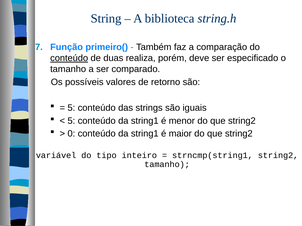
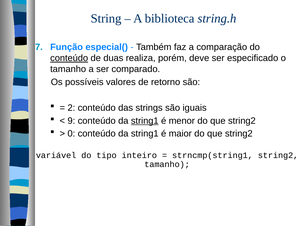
primeiro(: primeiro( -> especial(
5 at (71, 108): 5 -> 2
5 at (71, 121): 5 -> 9
string1 at (145, 121) underline: none -> present
